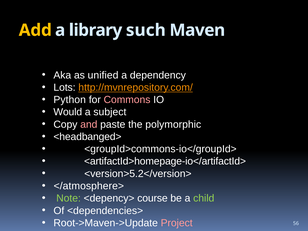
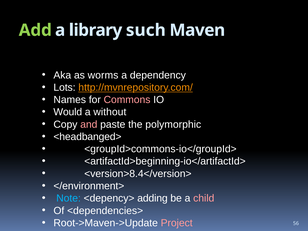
Add colour: yellow -> light green
unified: unified -> worms
Python: Python -> Names
subject: subject -> without
<artifactId>homepage-io</artifactId>: <artifactId>homepage-io</artifactId> -> <artifactId>beginning-io</artifactId>
<version>5.2</version>: <version>5.2</version> -> <version>8.4</version>
</atmosphere>: </atmosphere> -> </environment>
Note colour: light green -> light blue
course: course -> adding
child colour: light green -> pink
